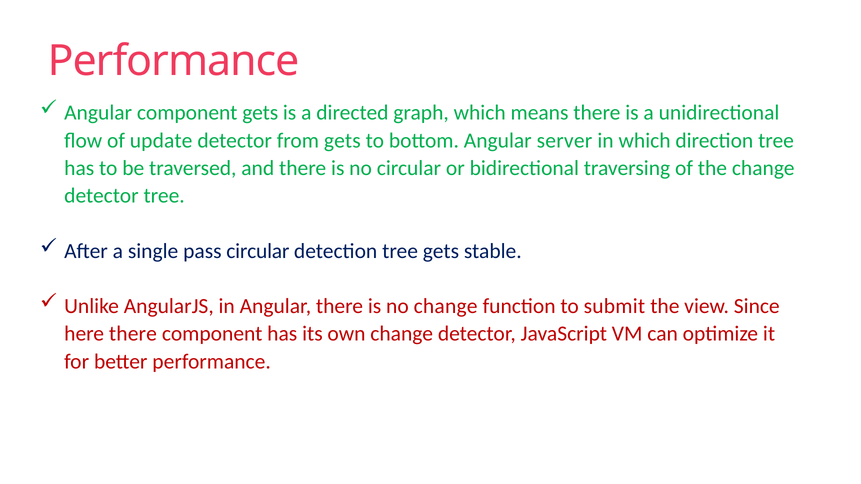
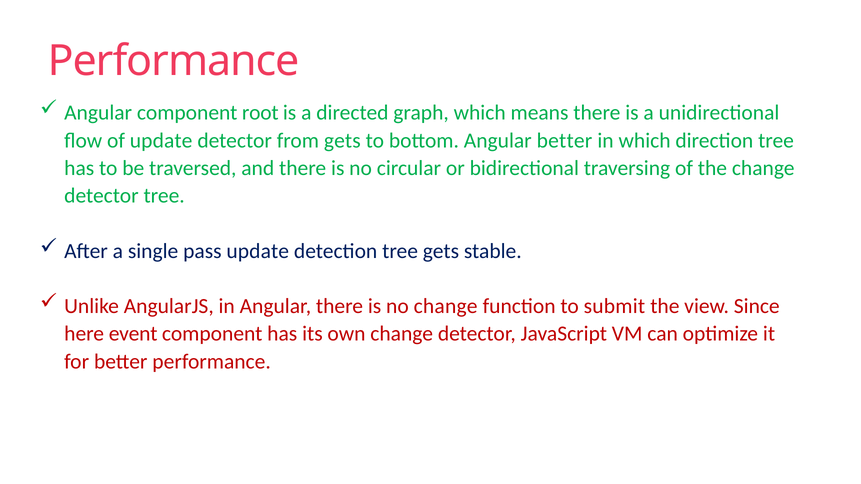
component gets: gets -> root
Angular server: server -> better
pass circular: circular -> update
here there: there -> event
